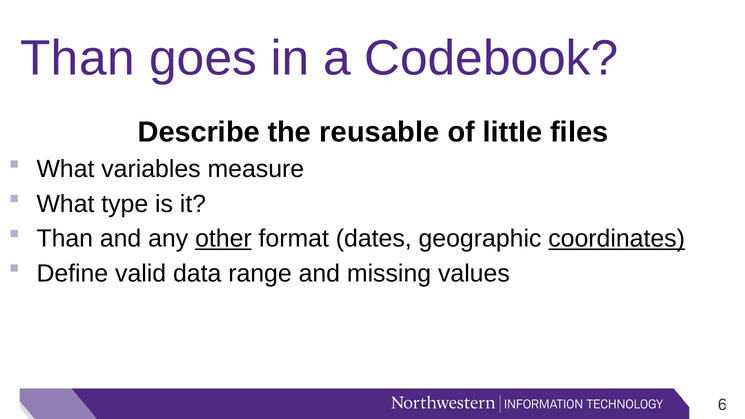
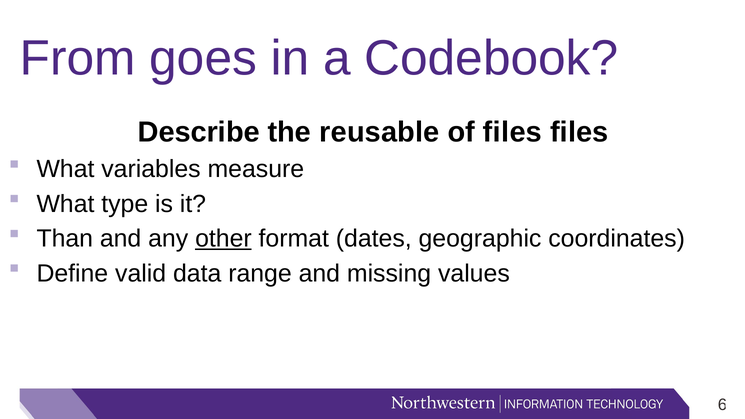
Than at (77, 58): Than -> From
of little: little -> files
coordinates underline: present -> none
